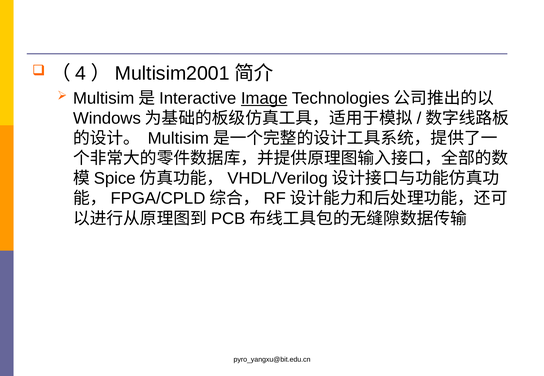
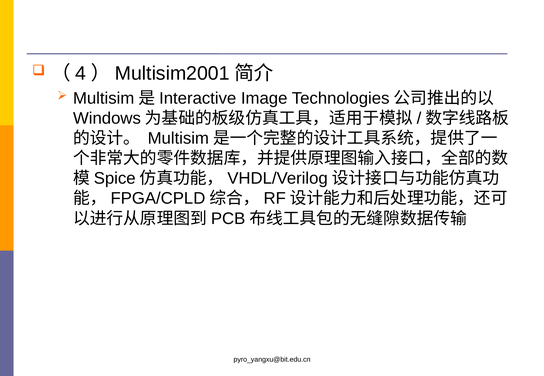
Image underline: present -> none
